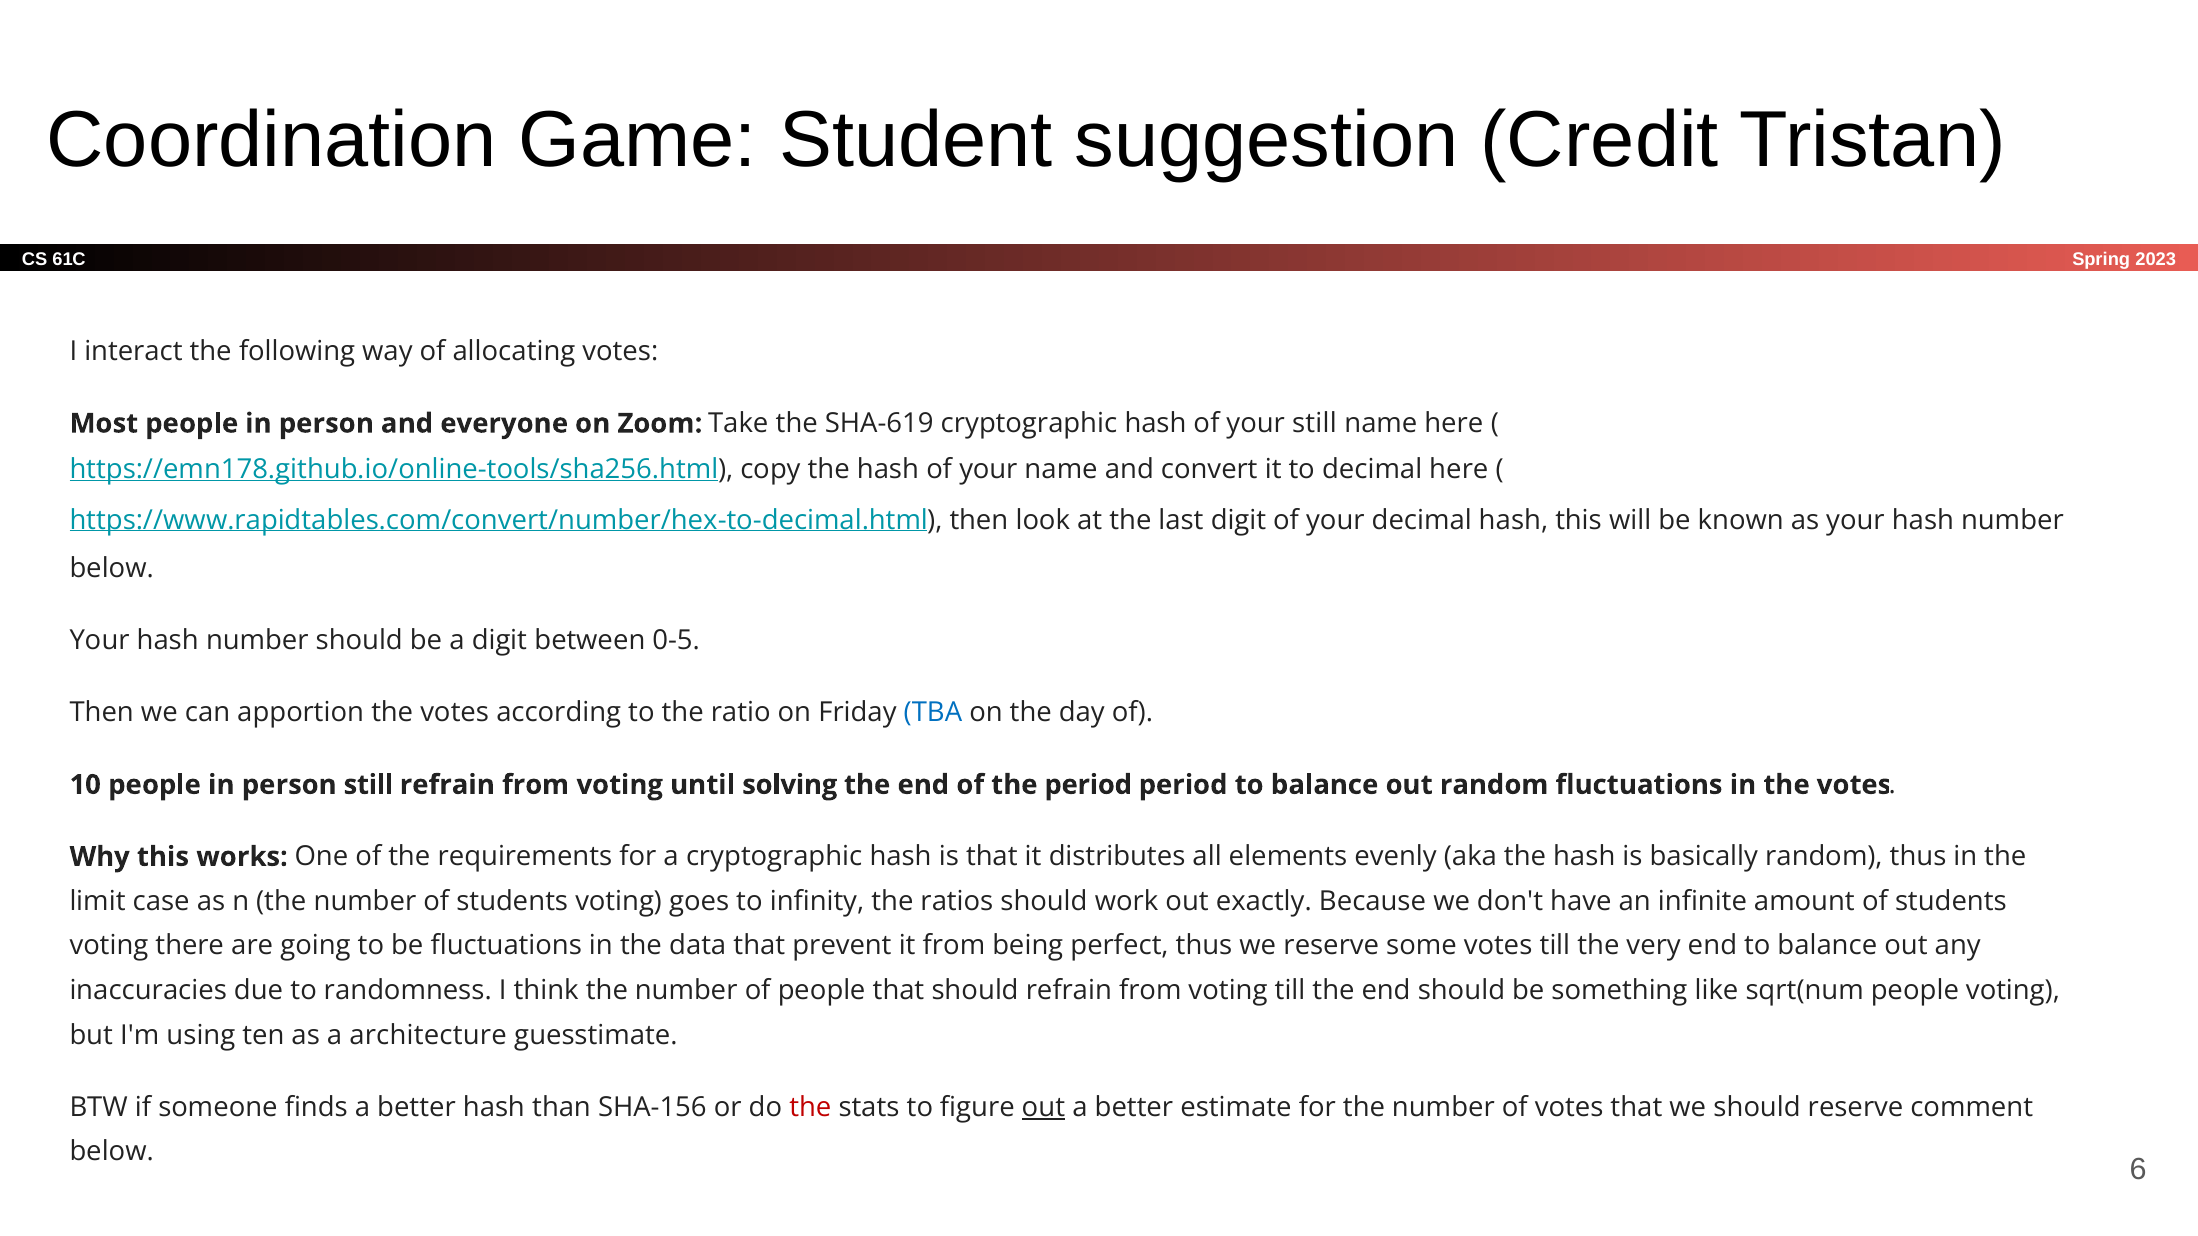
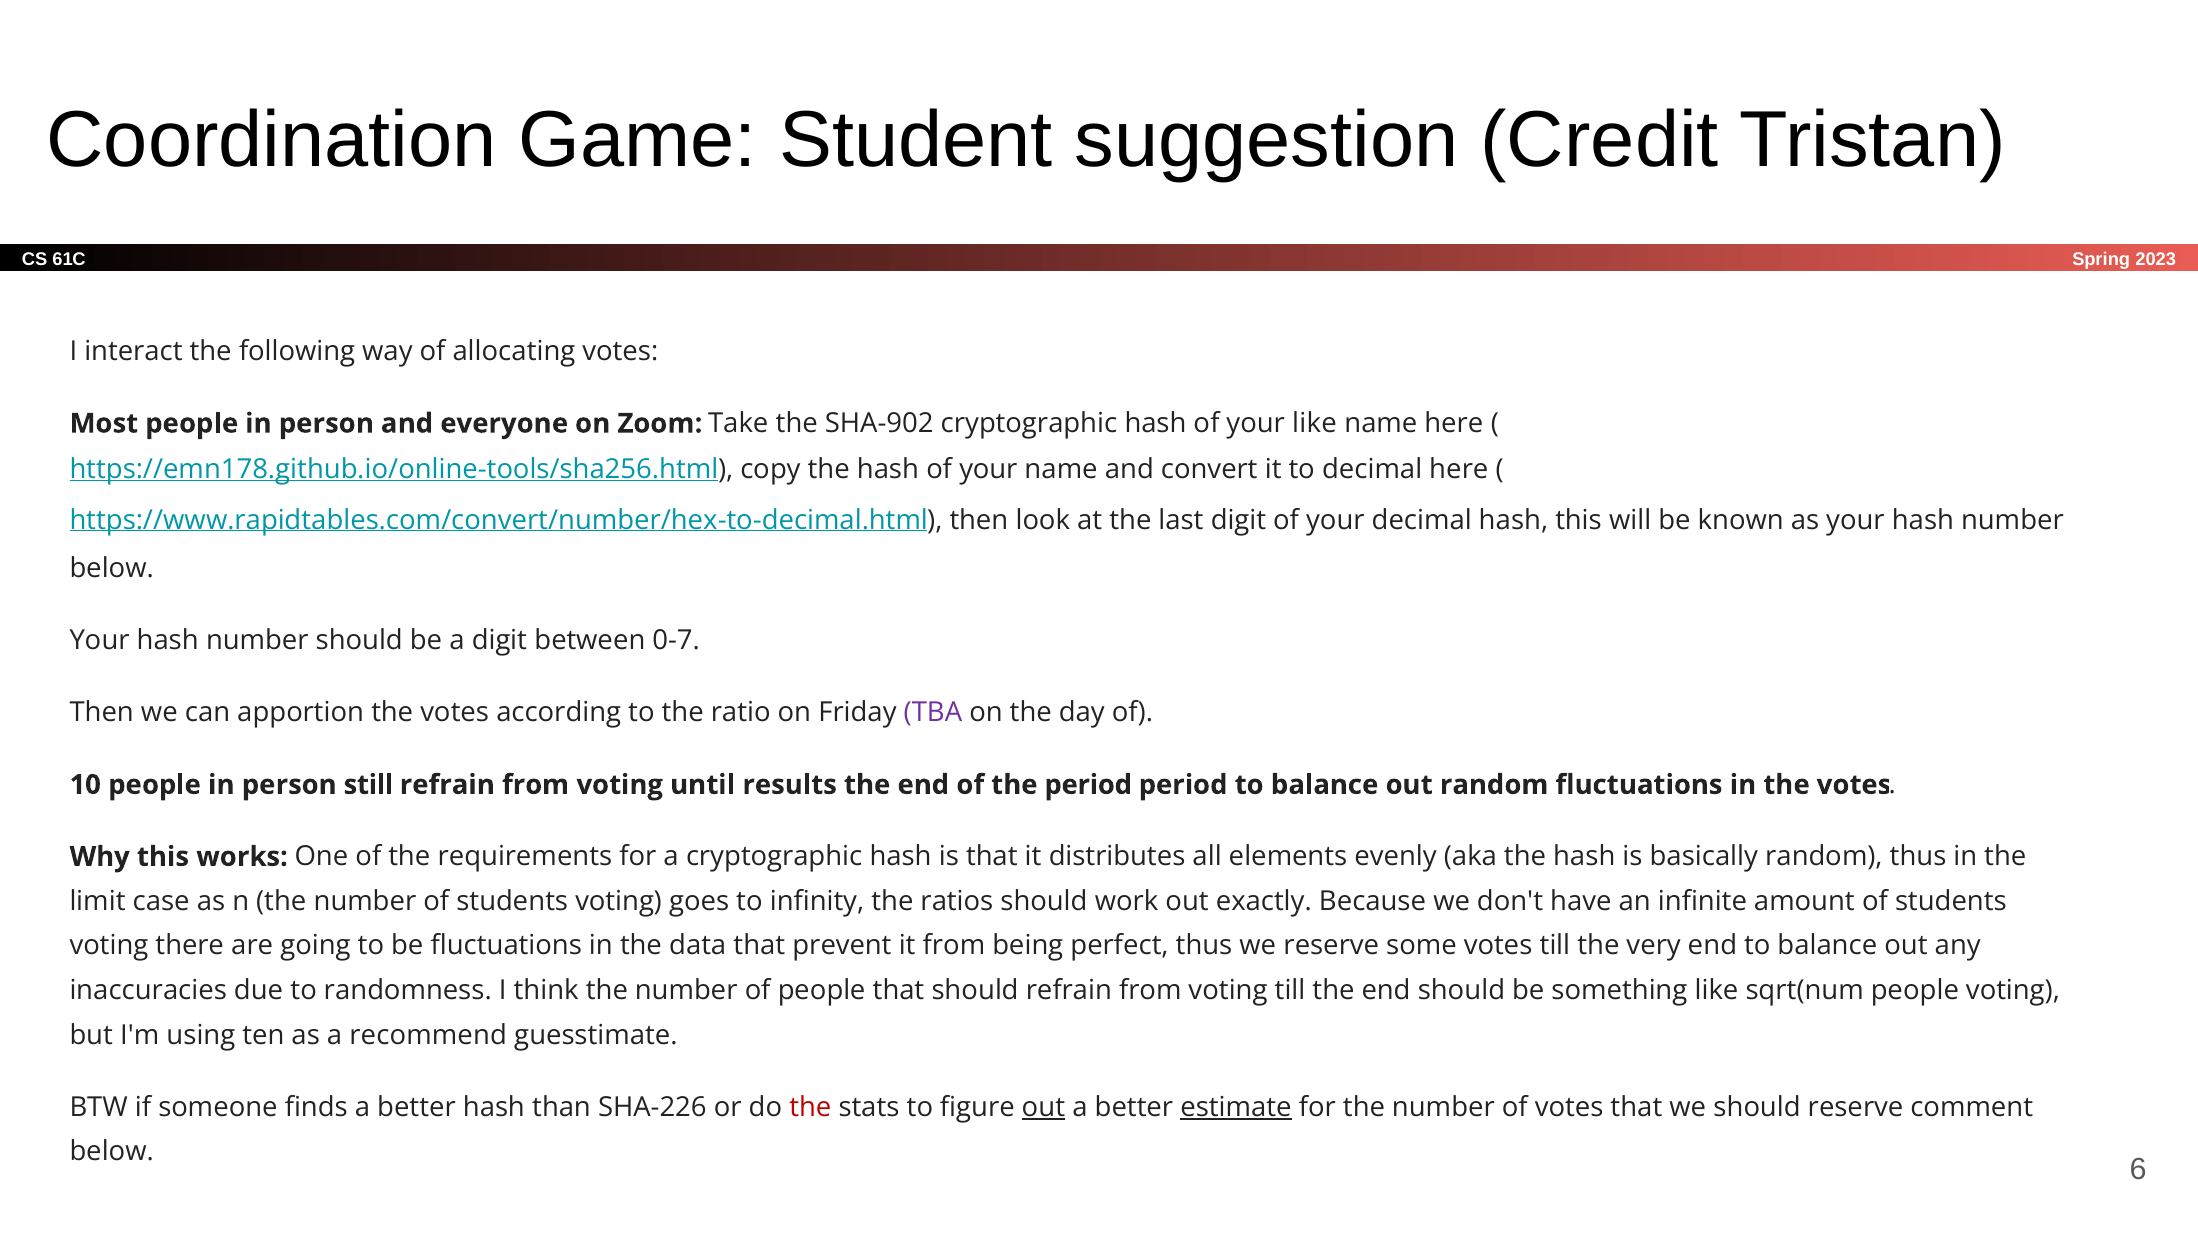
SHA-619: SHA-619 -> SHA-902
your still: still -> like
0-5: 0-5 -> 0-7
TBA colour: blue -> purple
solving: solving -> results
architecture: architecture -> recommend
SHA-156: SHA-156 -> SHA-226
estimate underline: none -> present
